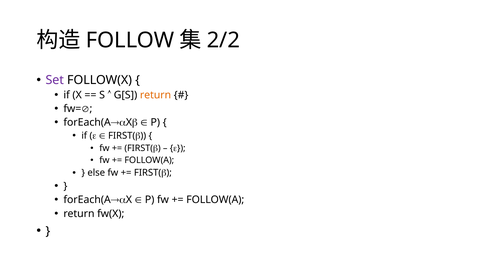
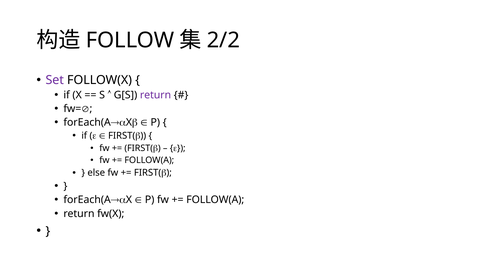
return at (156, 95) colour: orange -> purple
